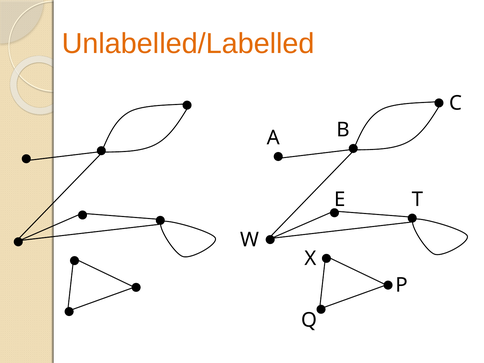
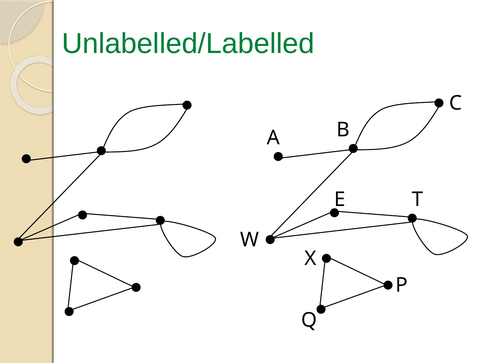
Unlabelled/Labelled colour: orange -> green
